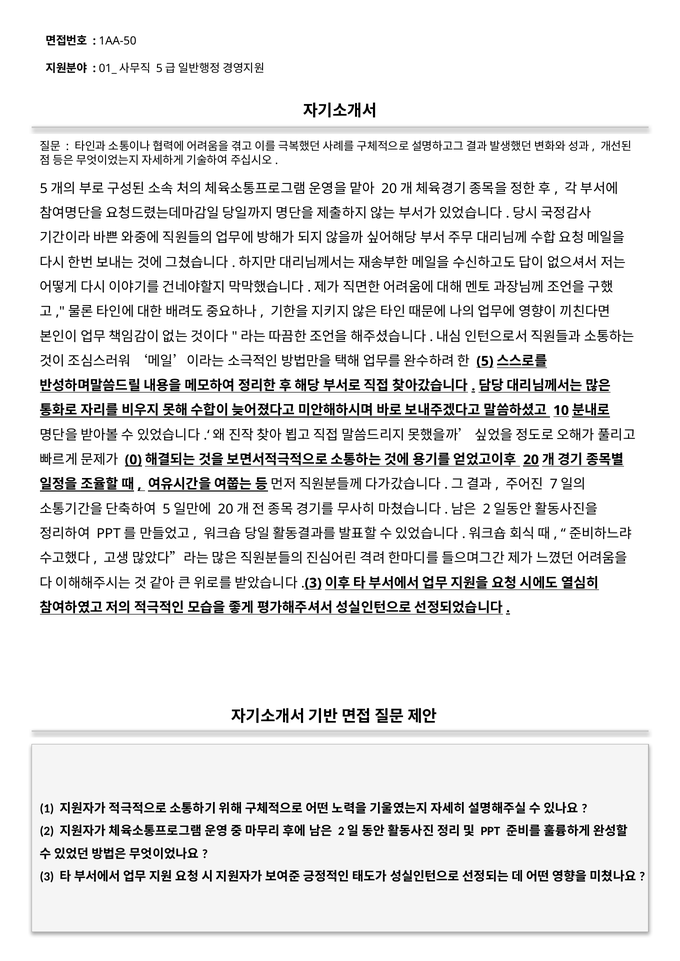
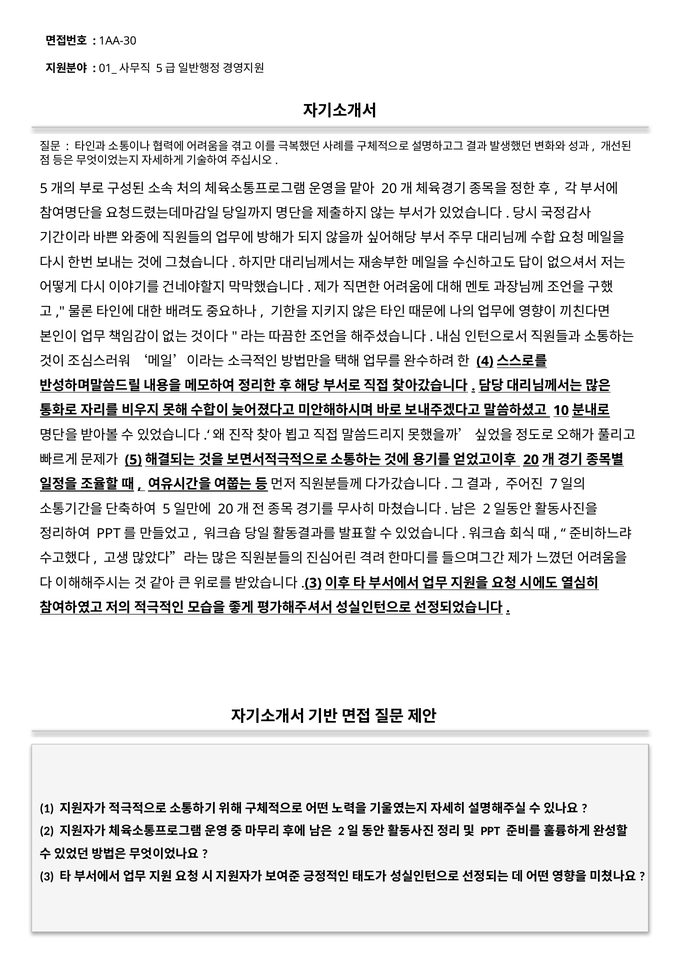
1AA-50: 1AA-50 -> 1AA-30
5: 5 -> 4
0: 0 -> 5
